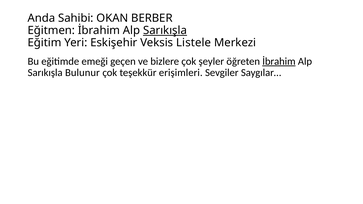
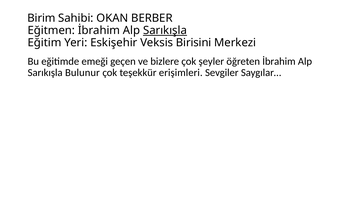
Anda: Anda -> Birim
Listele: Listele -> Birisini
İbrahim at (279, 61) underline: present -> none
